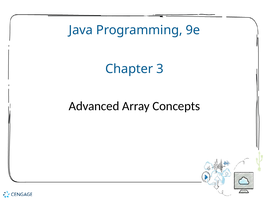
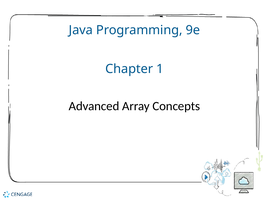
Chapter 3: 3 -> 1
